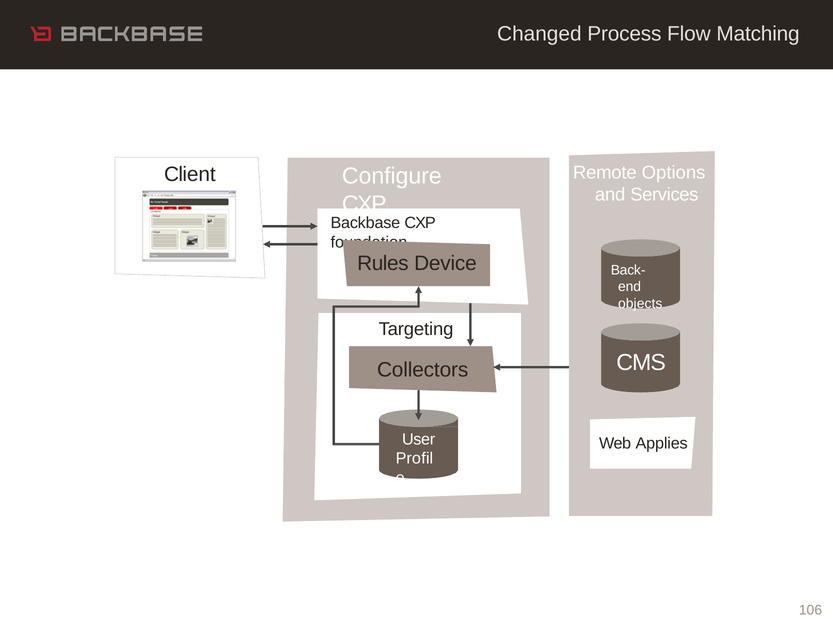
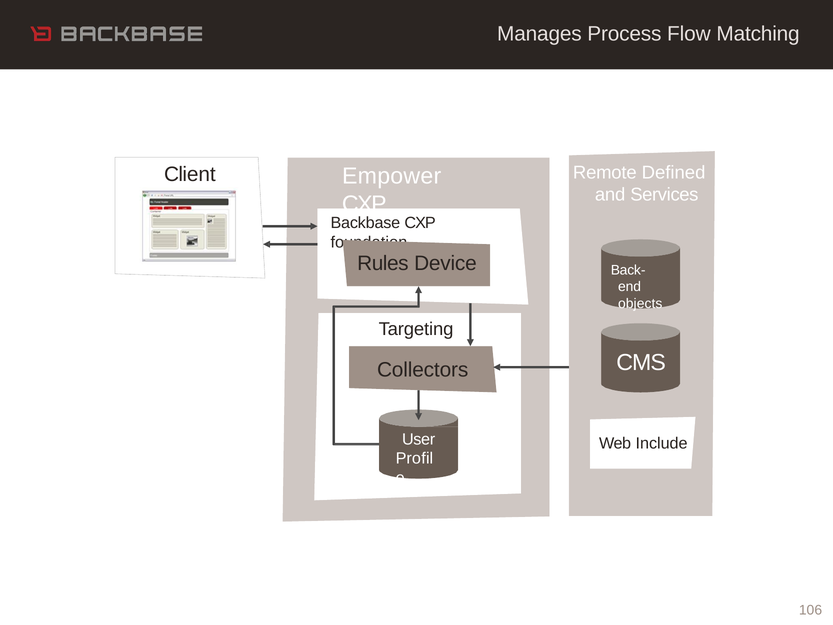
Changed: Changed -> Manages
Options: Options -> Defined
Configure: Configure -> Empower
Applies: Applies -> Include
